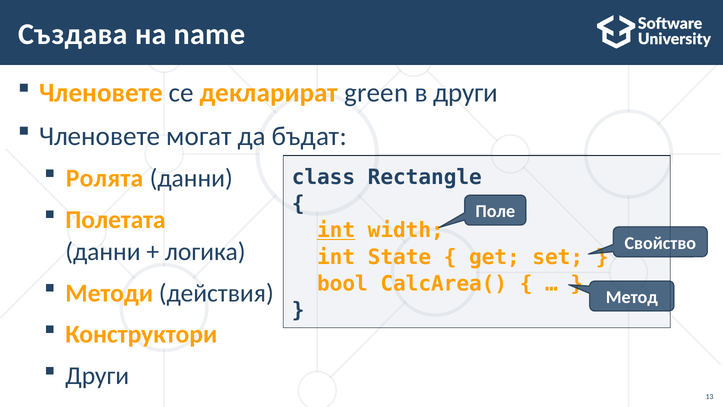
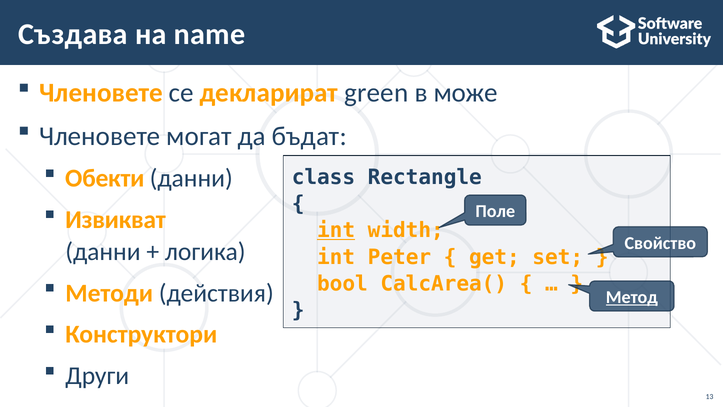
в други: други -> може
Ролята: Ролята -> Обекти
Полетата: Полетата -> Извикват
State: State -> Peter
Метод underline: none -> present
